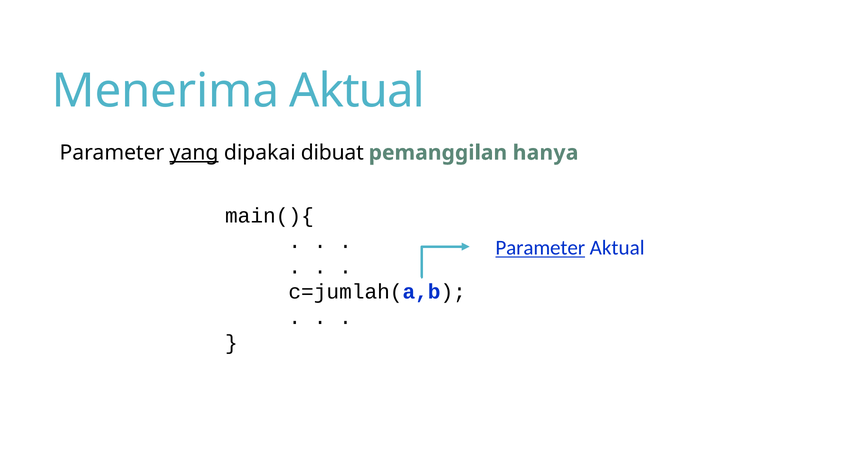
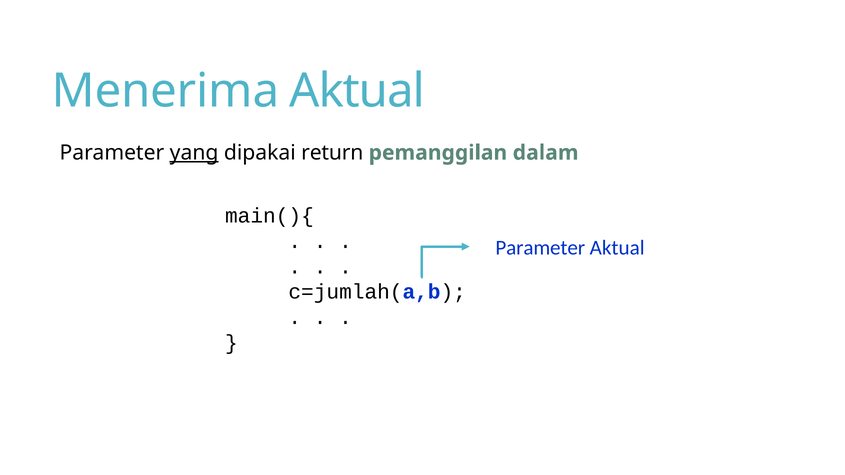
dibuat: dibuat -> return
hanya: hanya -> dalam
Parameter at (540, 248) underline: present -> none
